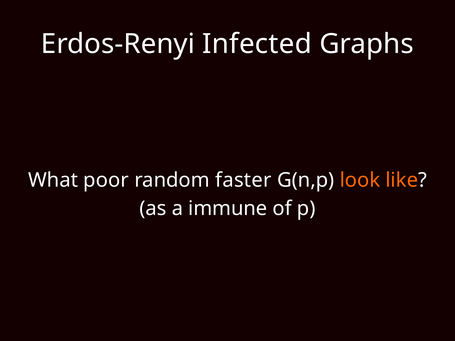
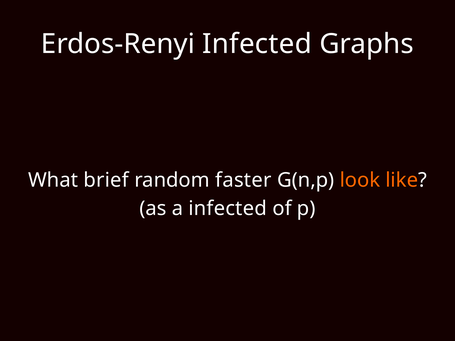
poor: poor -> brief
a immune: immune -> infected
